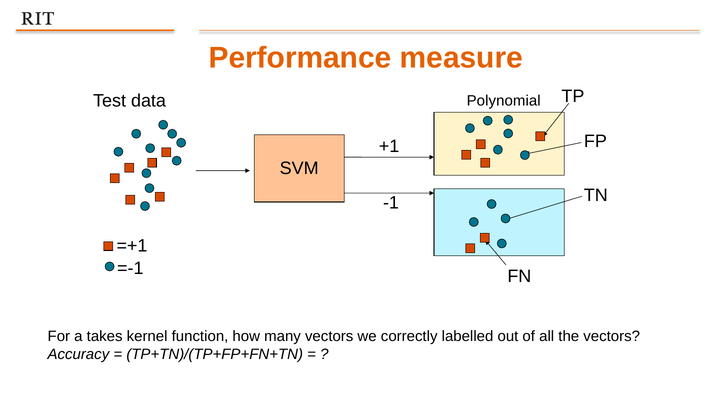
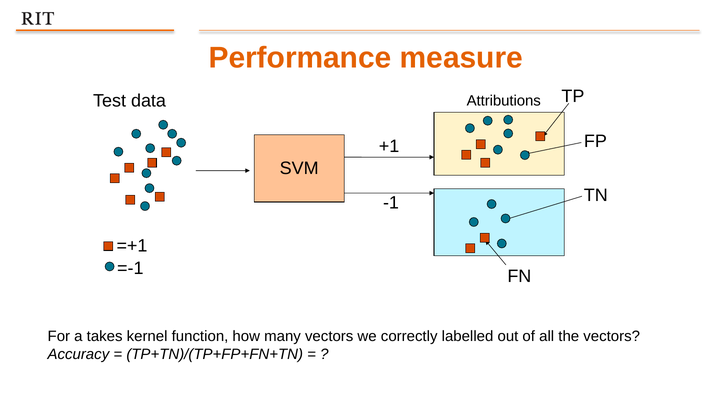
Polynomial: Polynomial -> Attributions
